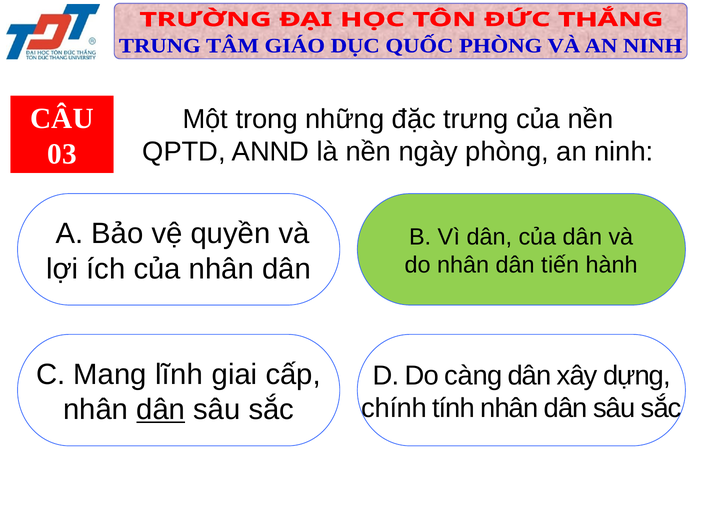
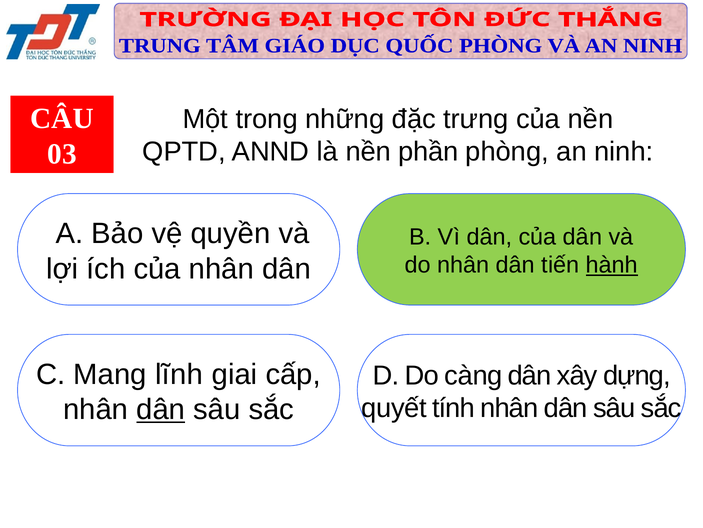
ngày: ngày -> phần
hành underline: none -> present
chính: chính -> quyết
